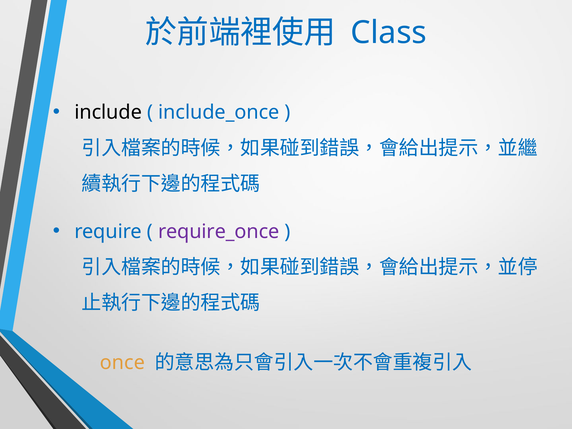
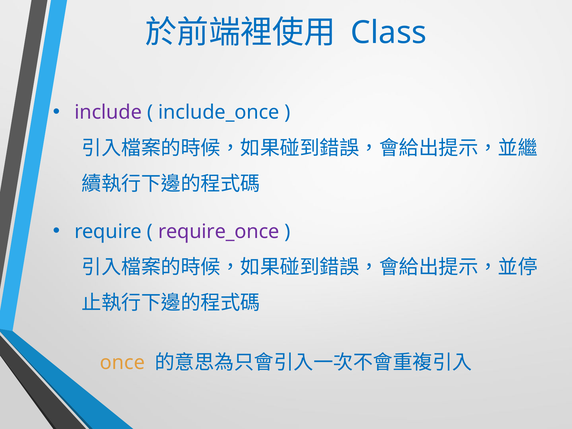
include colour: black -> purple
